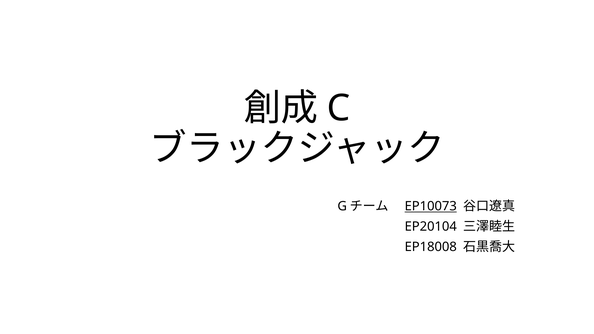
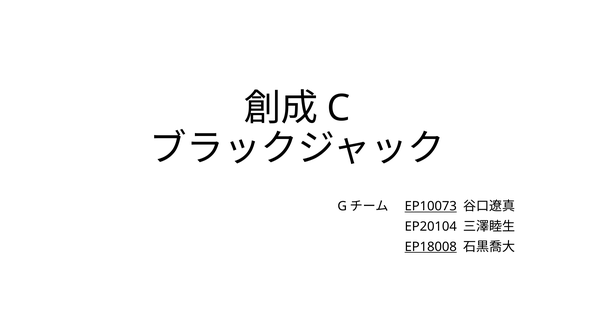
EP18008 underline: none -> present
